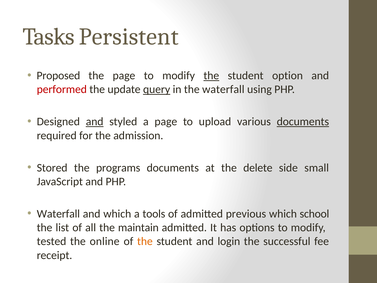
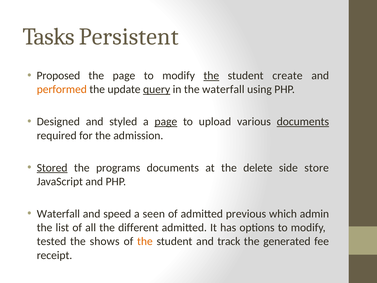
option: option -> create
performed colour: red -> orange
and at (95, 122) underline: present -> none
page at (166, 122) underline: none -> present
Stored underline: none -> present
small: small -> store
and which: which -> speed
tools: tools -> seen
school: school -> admin
maintain: maintain -> different
online: online -> shows
login: login -> track
successful: successful -> generated
